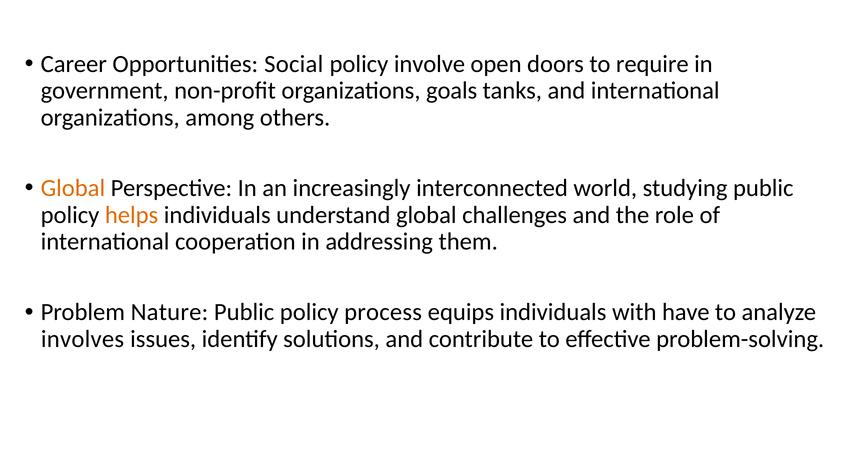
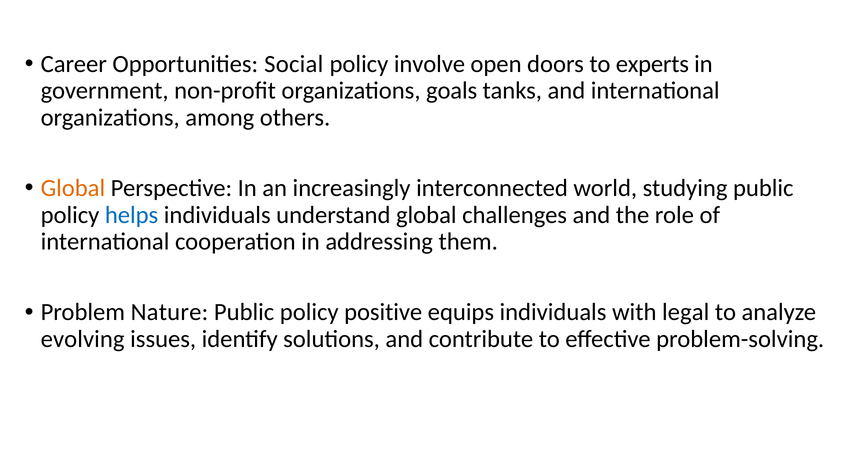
require: require -> experts
helps colour: orange -> blue
process: process -> positive
have: have -> legal
involves: involves -> evolving
